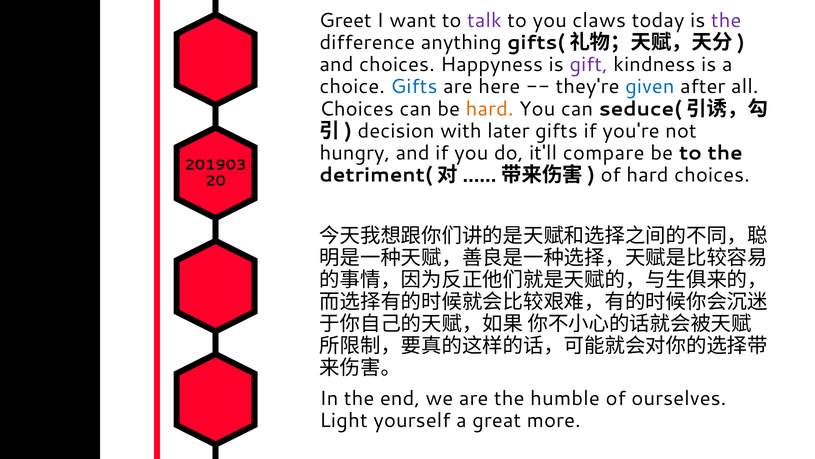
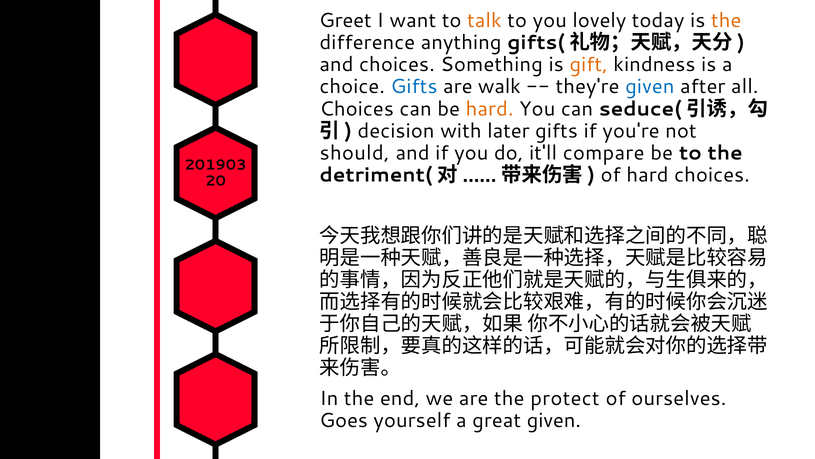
talk colour: purple -> orange
claws: claws -> lovely
the at (726, 21) colour: purple -> orange
Happyness: Happyness -> Something
gift colour: purple -> orange
here: here -> walk
hungry: hungry -> should
humble: humble -> protect
Light: Light -> Goes
great more: more -> given
